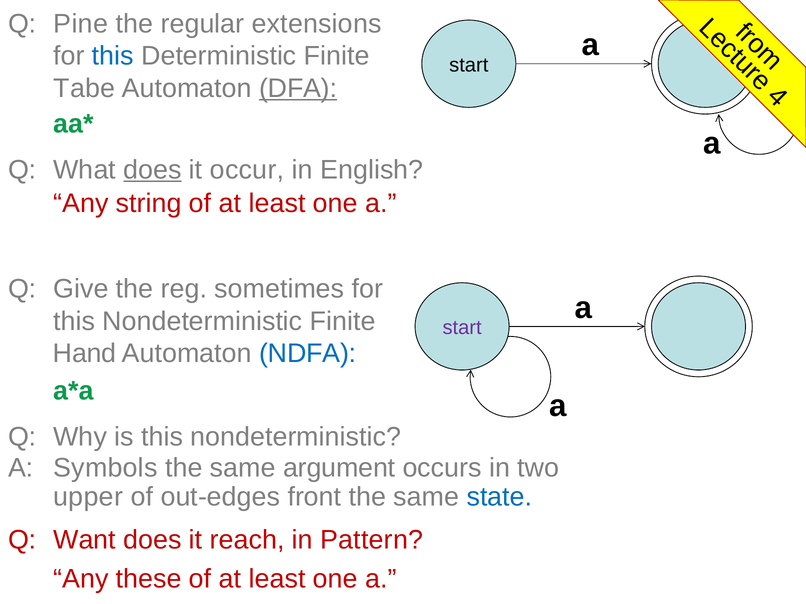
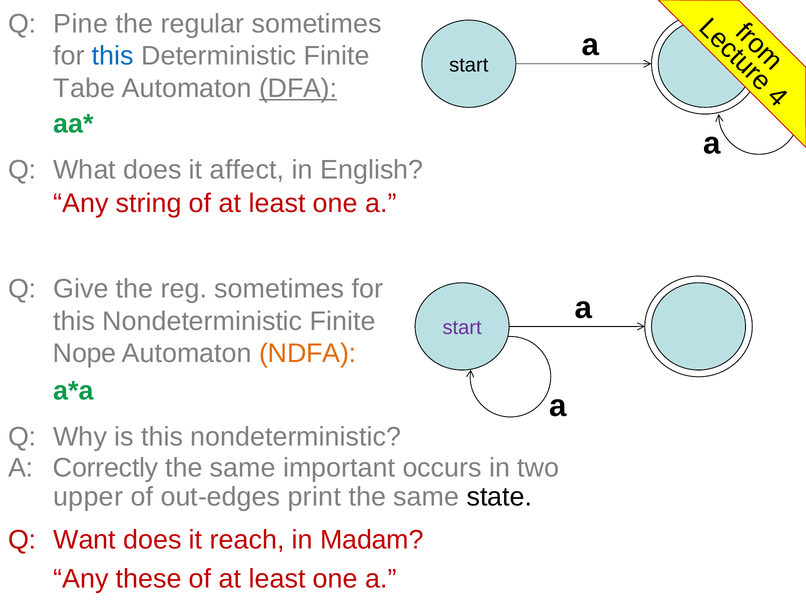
regular extensions: extensions -> sometimes
does at (152, 170) underline: present -> none
occur: occur -> affect
Hand: Hand -> Nope
NDFA colour: blue -> orange
Symbols: Symbols -> Correctly
argument: argument -> important
front: front -> print
state colour: blue -> black
Pattern: Pattern -> Madam
